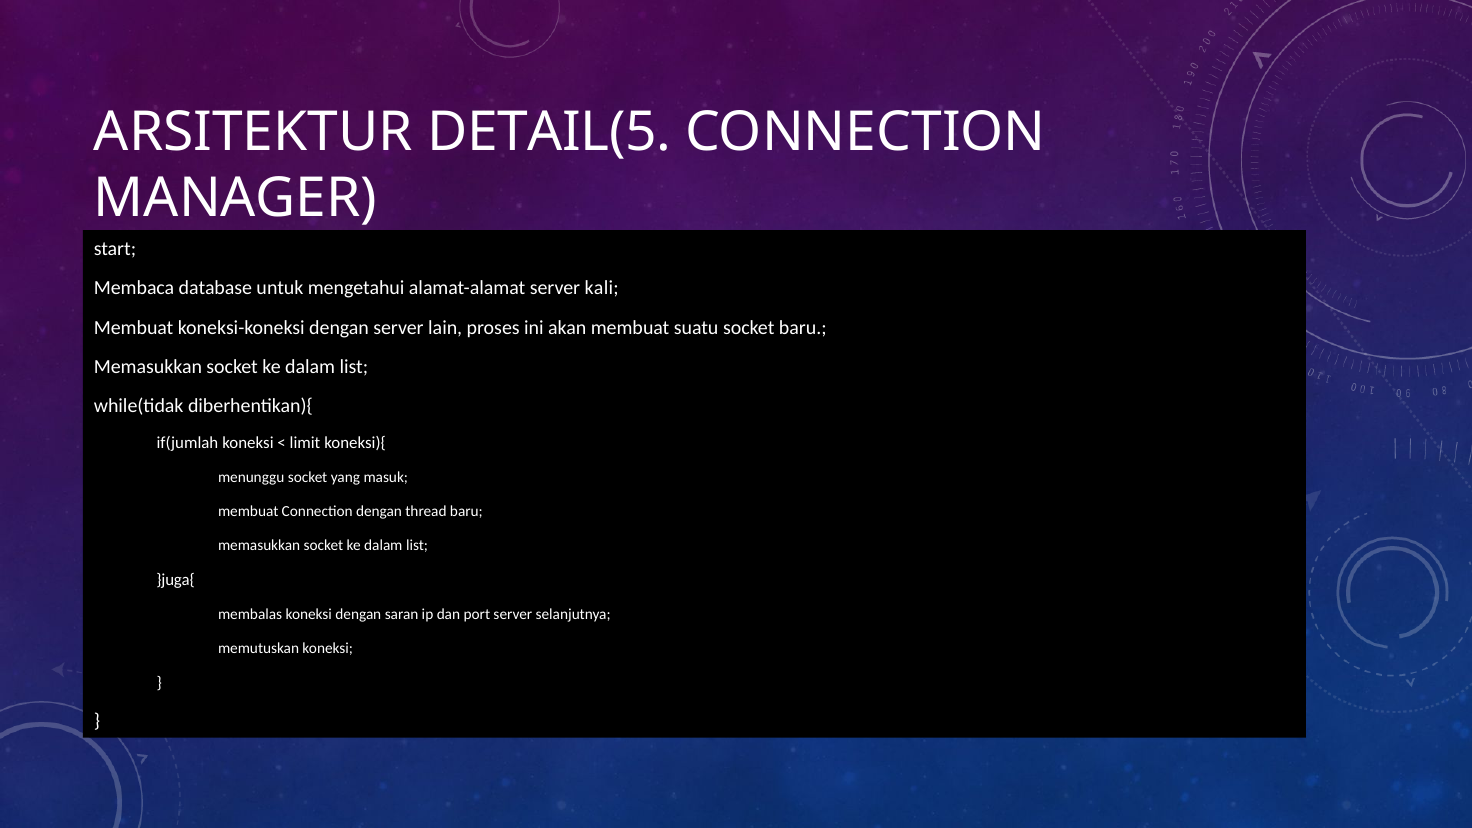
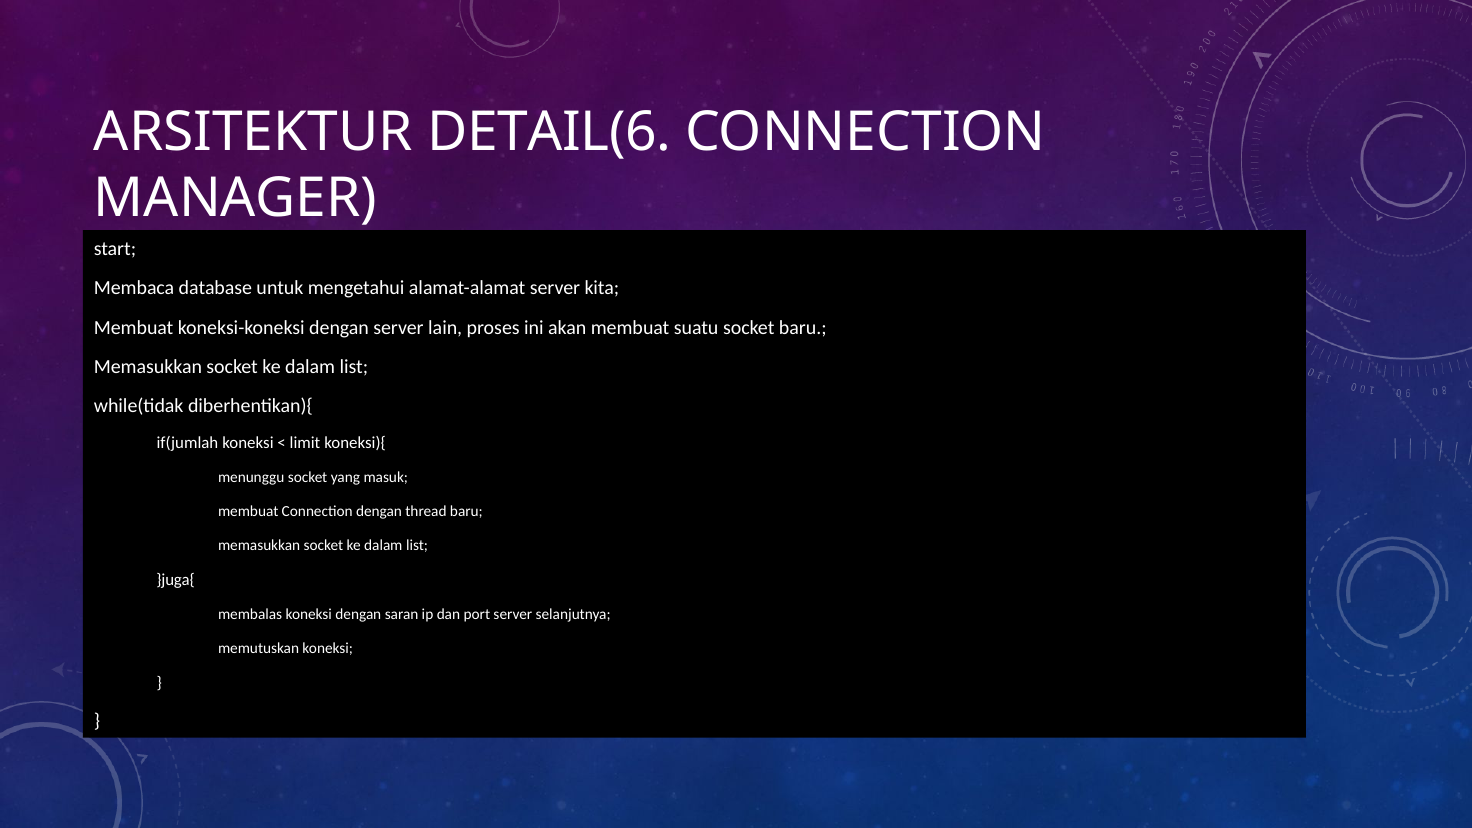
DETAIL(5: DETAIL(5 -> DETAIL(6
kali: kali -> kita
